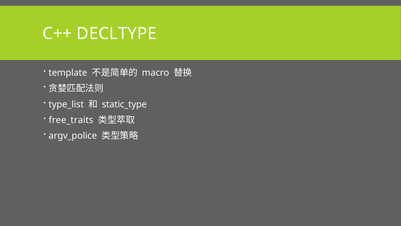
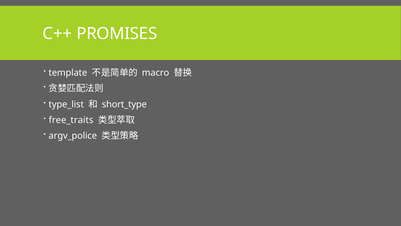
DECLTYPE: DECLTYPE -> PROMISES
static_type: static_type -> short_type
